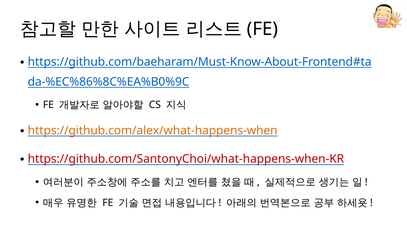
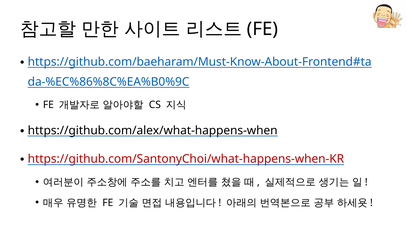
https://github.com/alex/what-happens-when colour: orange -> black
